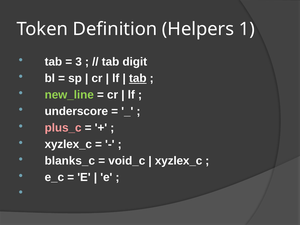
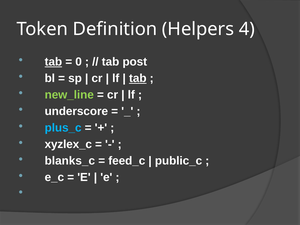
1: 1 -> 4
tab at (53, 62) underline: none -> present
3: 3 -> 0
digit: digit -> post
plus_c colour: pink -> light blue
void_c: void_c -> feed_c
xyzlex_c at (179, 161): xyzlex_c -> public_c
